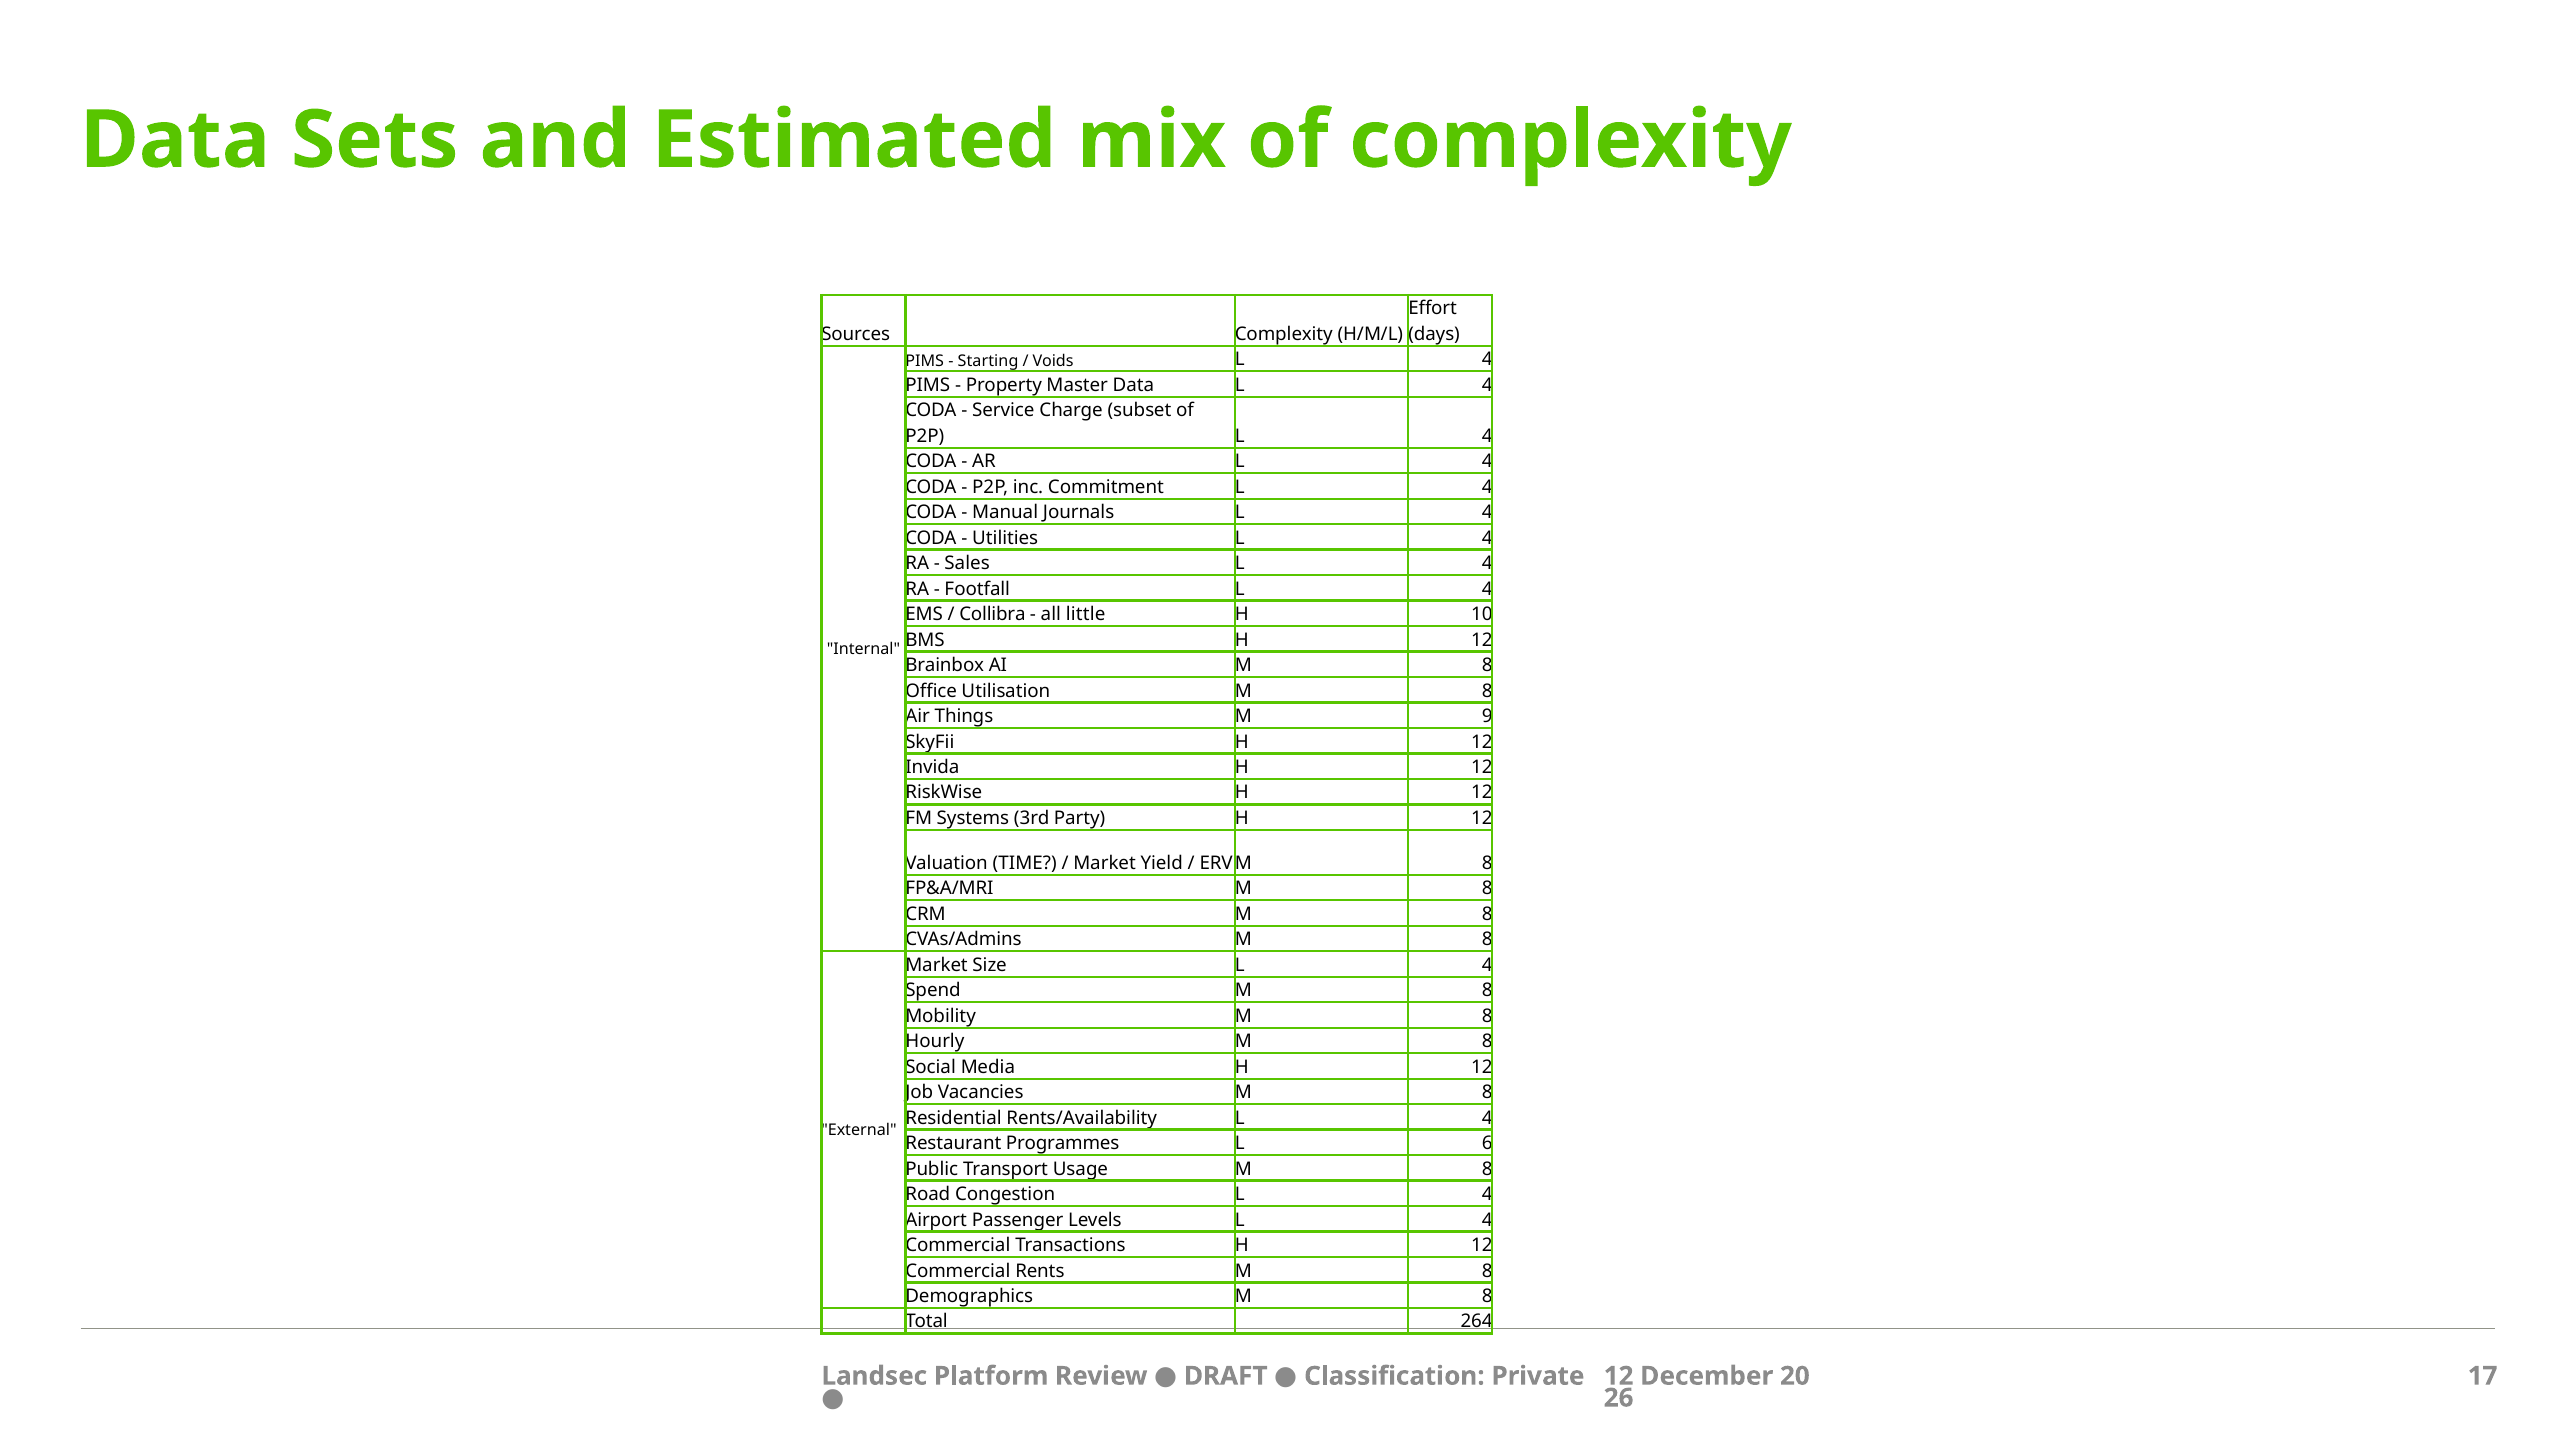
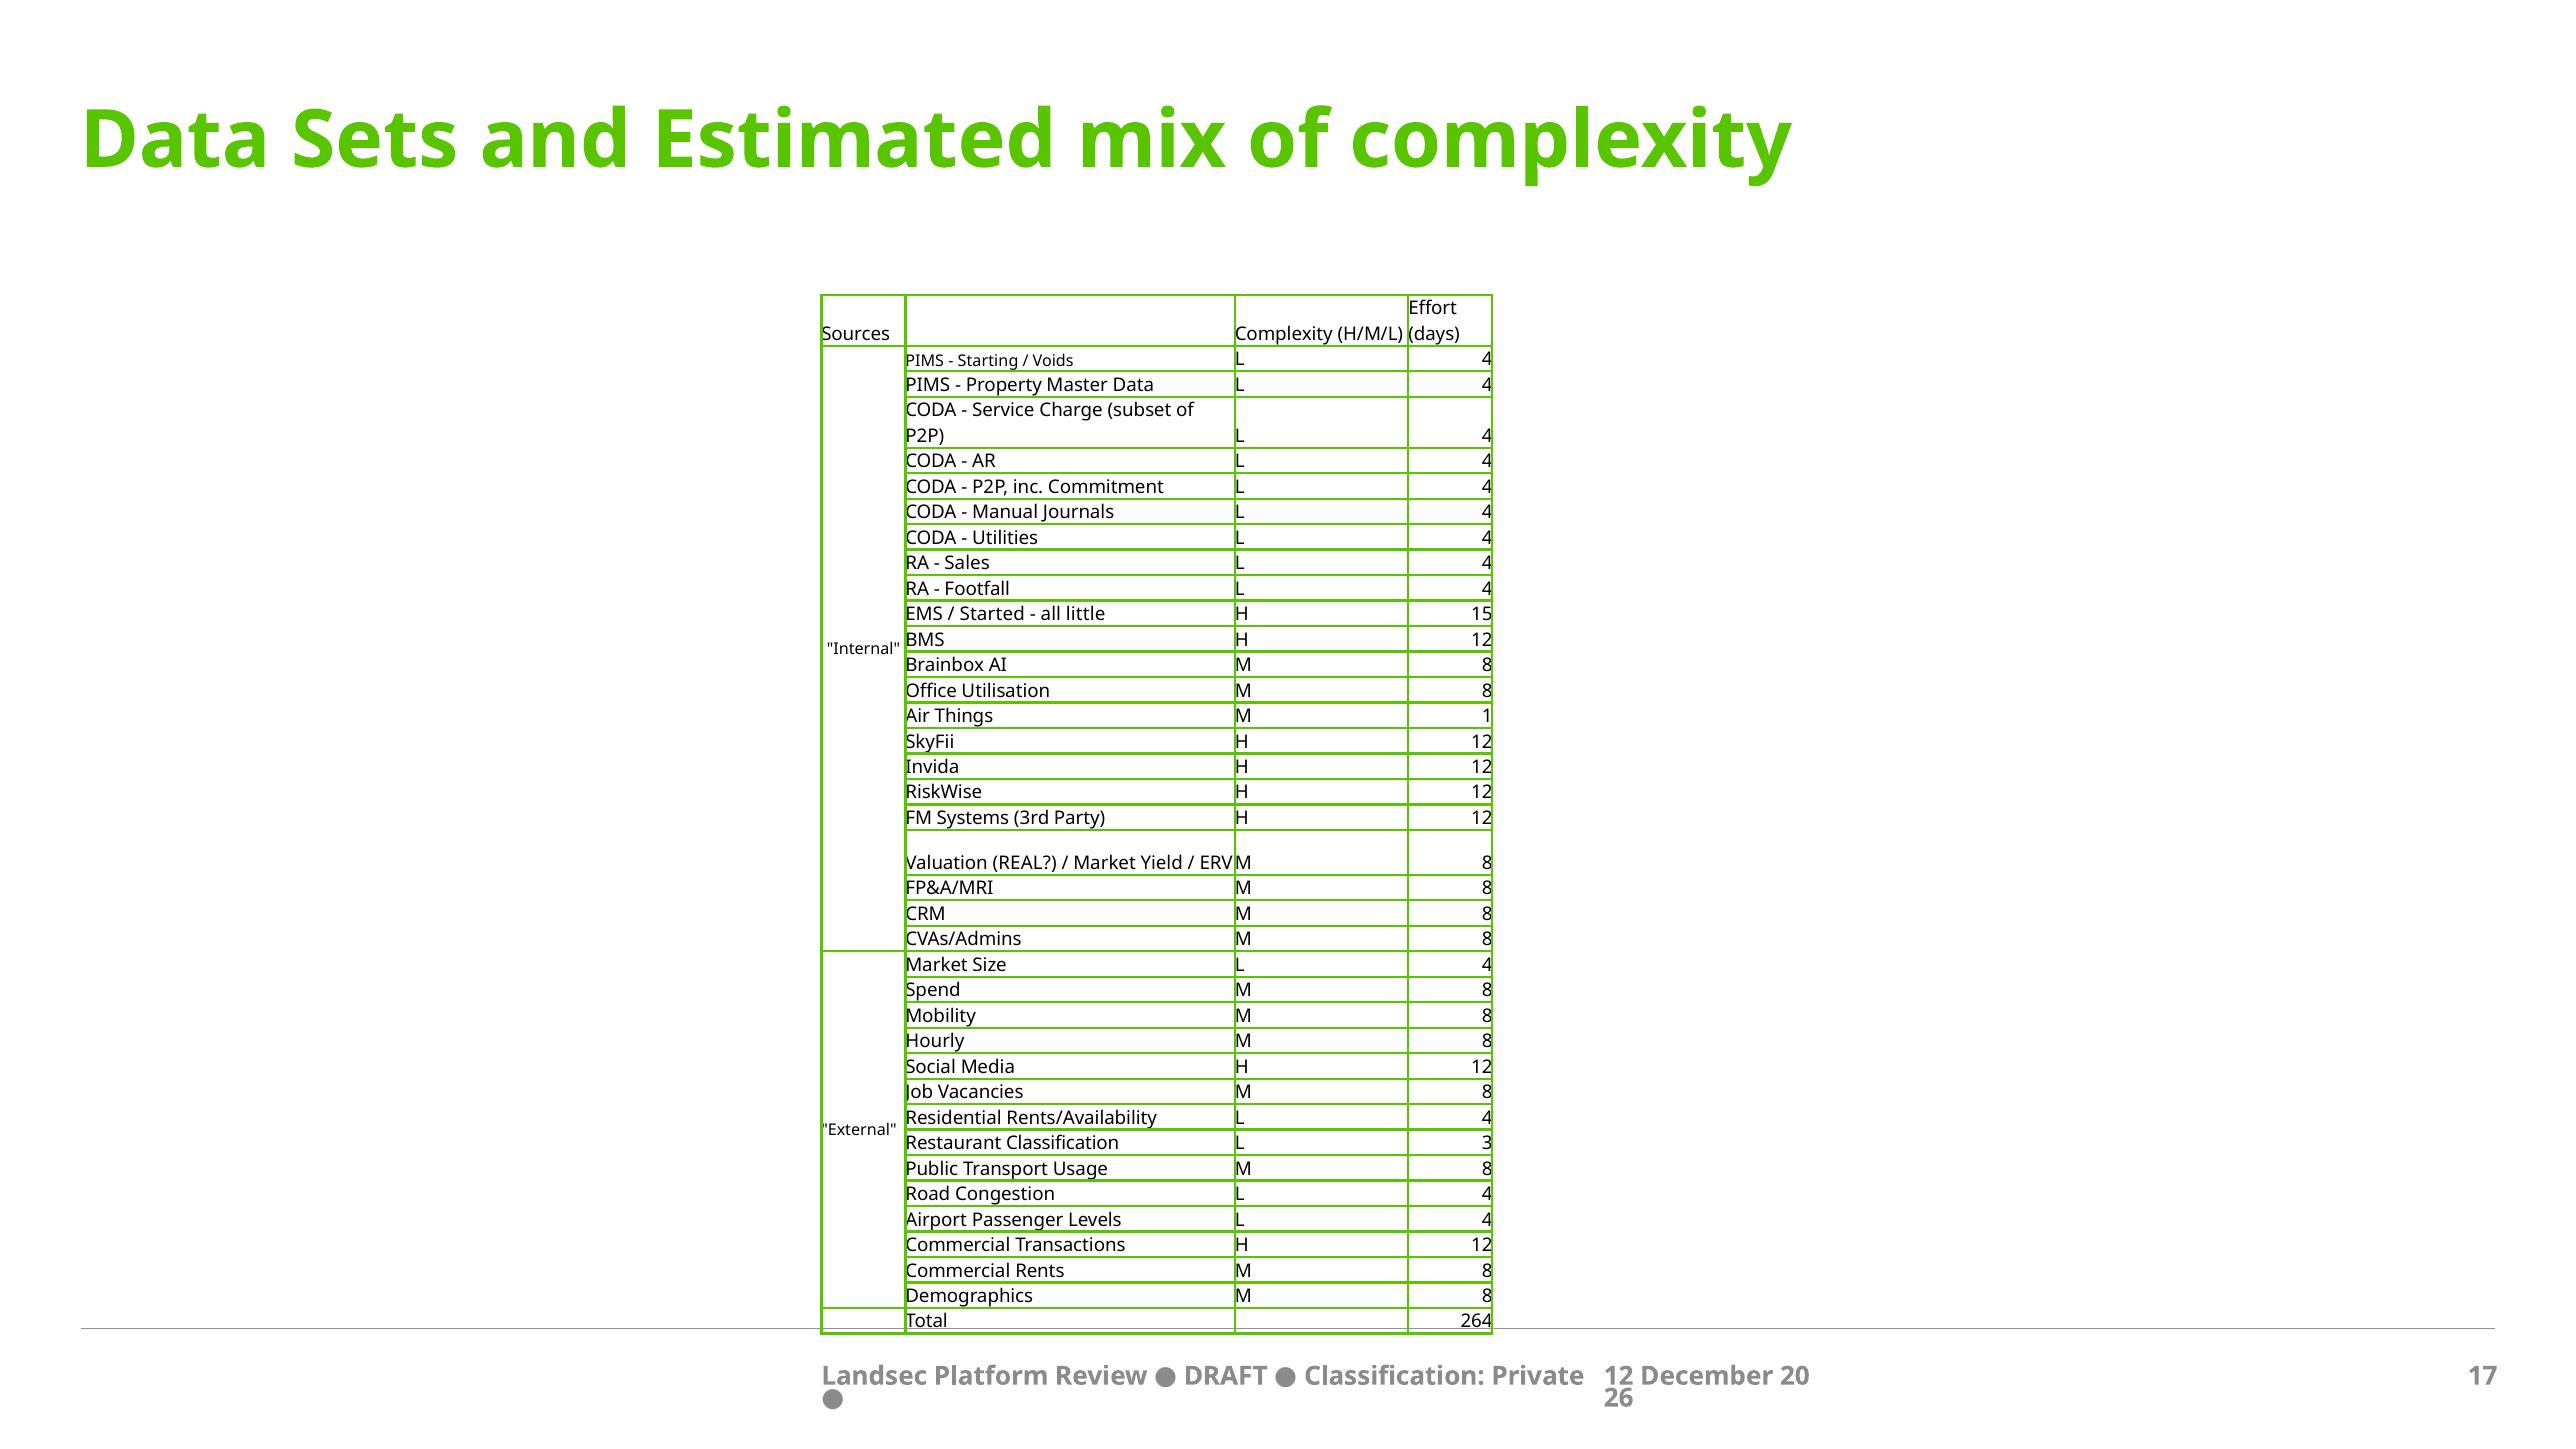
Collibra: Collibra -> Started
10: 10 -> 15
9: 9 -> 1
TIME: TIME -> REAL
Restaurant Programmes: Programmes -> Classification
6: 6 -> 3
